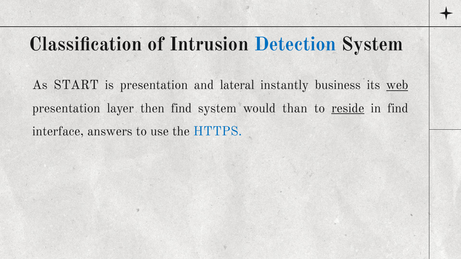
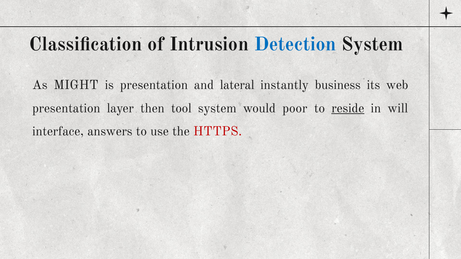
START: START -> MIGHT
web underline: present -> none
then find: find -> tool
than: than -> poor
in find: find -> will
HTTPS colour: blue -> red
